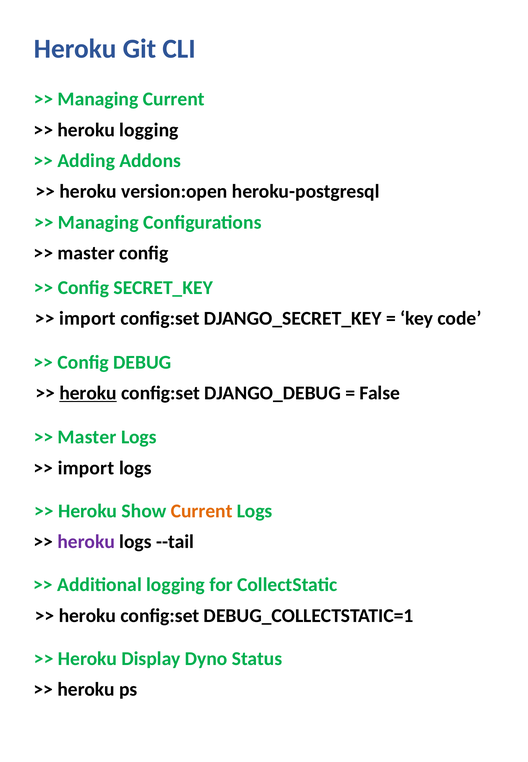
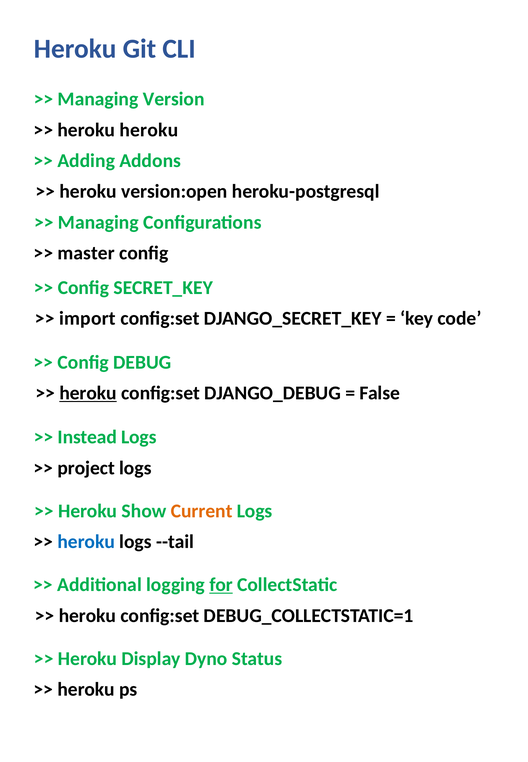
Managing Current: Current -> Version
heroku logging: logging -> heroku
Master at (87, 438): Master -> Instead
import at (86, 468): import -> project
heroku at (86, 542) colour: purple -> blue
for underline: none -> present
